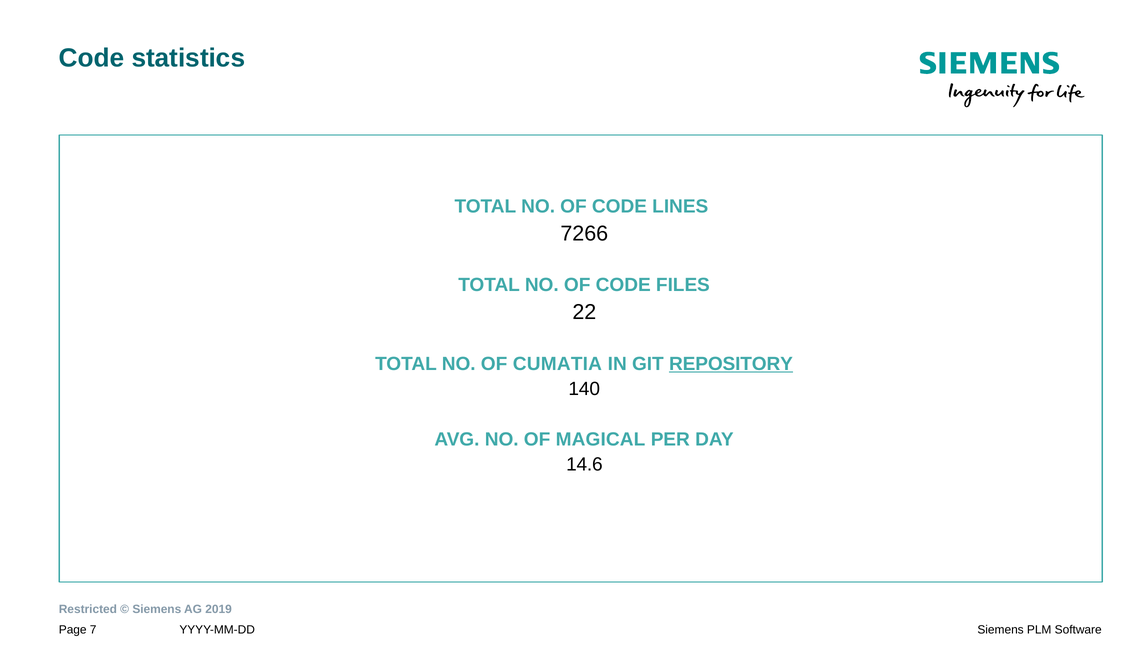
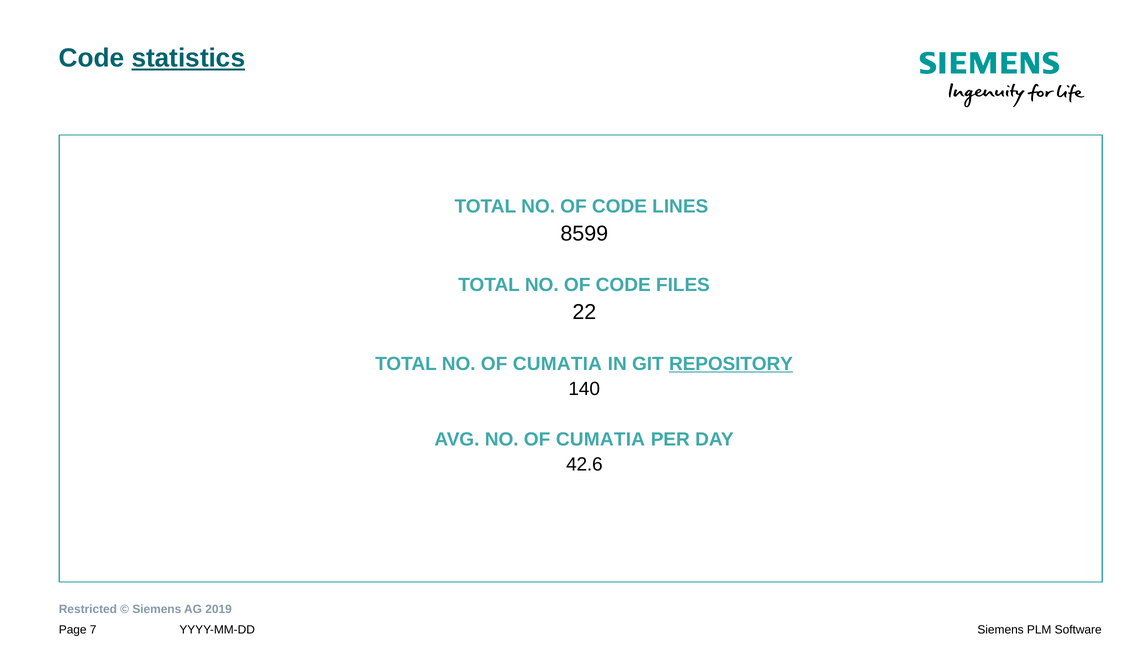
statistics underline: none -> present
7266: 7266 -> 8599
AVG NO OF MAGICAL: MAGICAL -> CUMATIA
14.6: 14.6 -> 42.6
